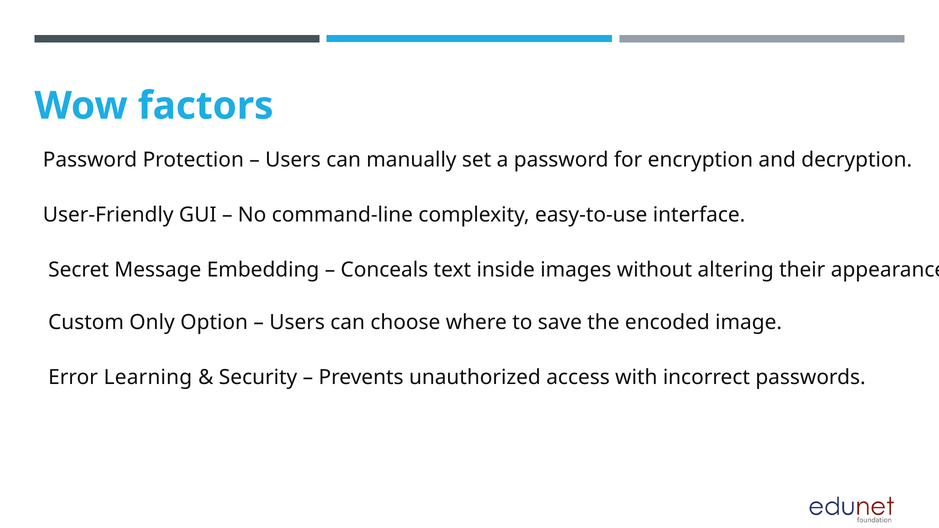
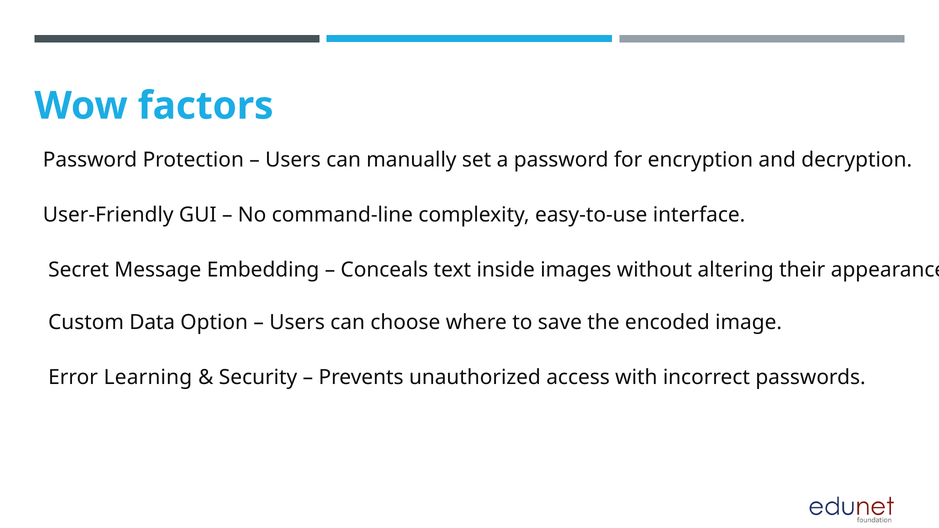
Only: Only -> Data
